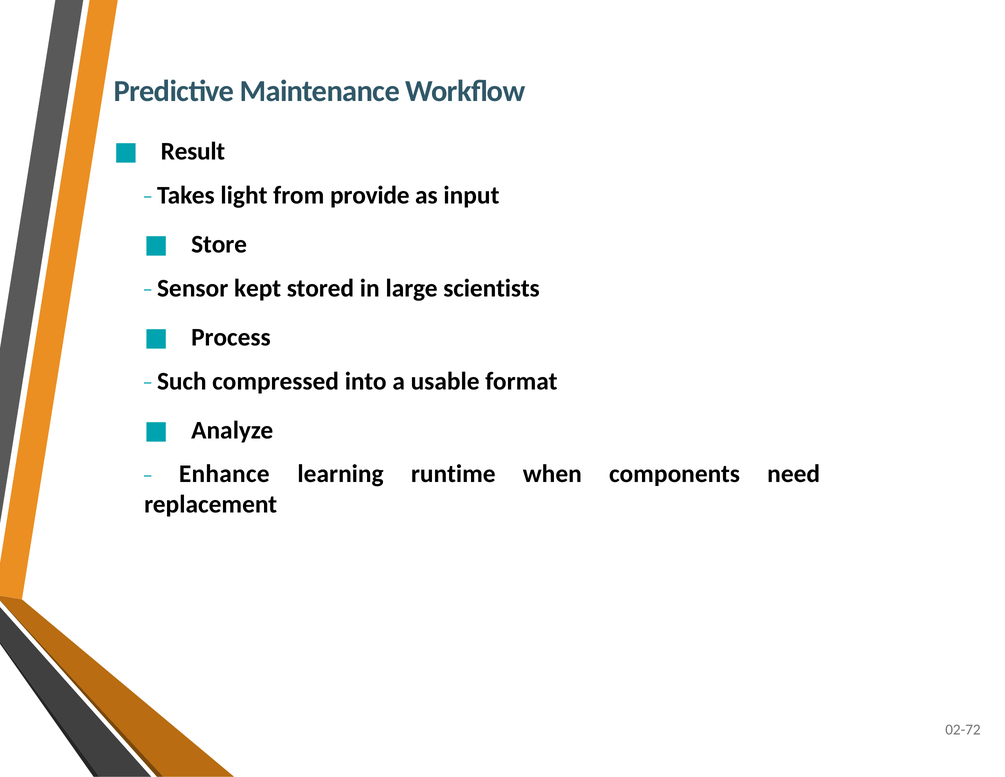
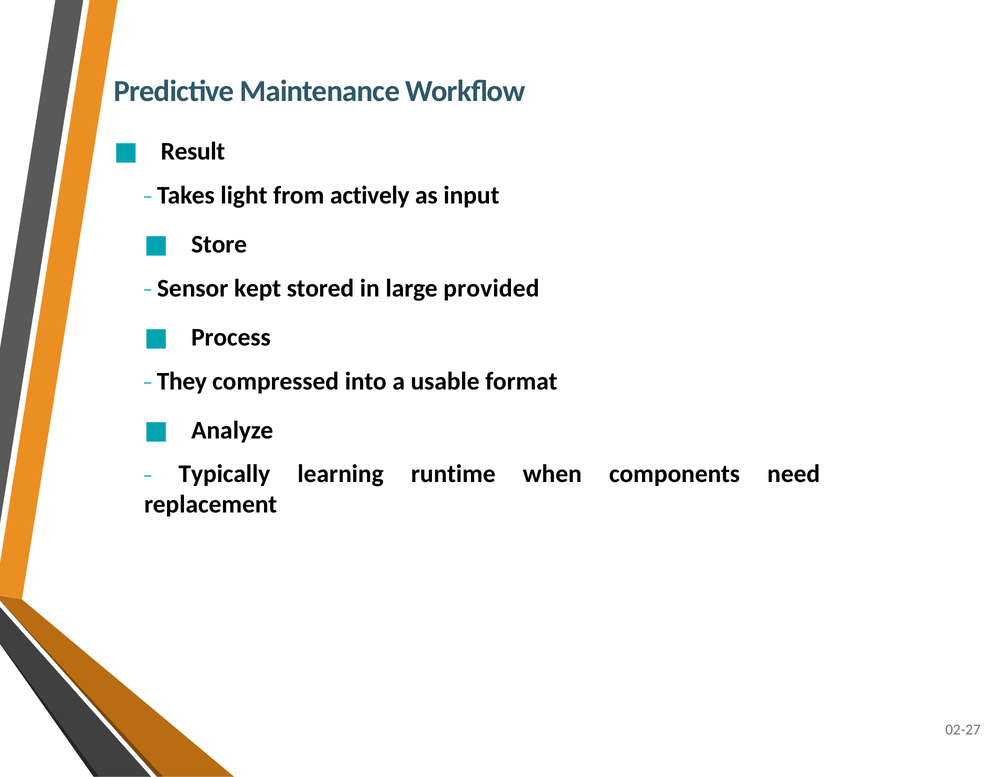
provide: provide -> actively
scientists: scientists -> provided
Such: Such -> They
Enhance: Enhance -> Typically
02-72: 02-72 -> 02-27
